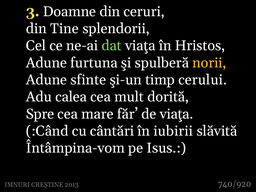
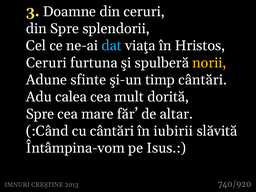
din Tine: Tine -> Spre
dat colour: light green -> light blue
Adune at (46, 63): Adune -> Ceruri
timp cerului: cerului -> cântări
de viaţa: viaţa -> altar
